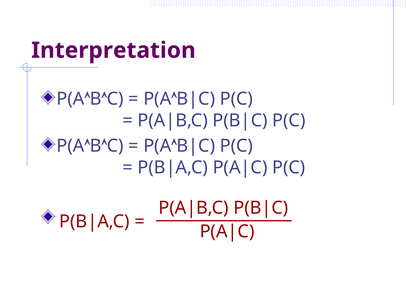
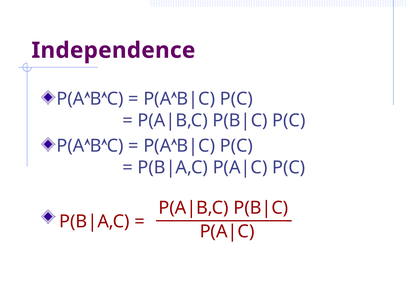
Interpretation: Interpretation -> Independence
